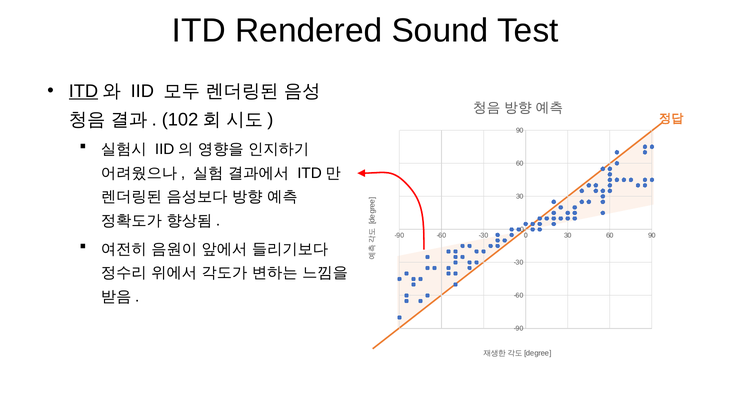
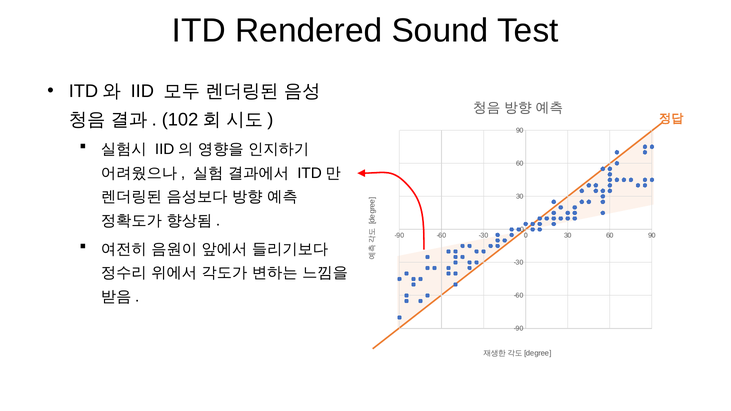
ITD at (83, 91) underline: present -> none
